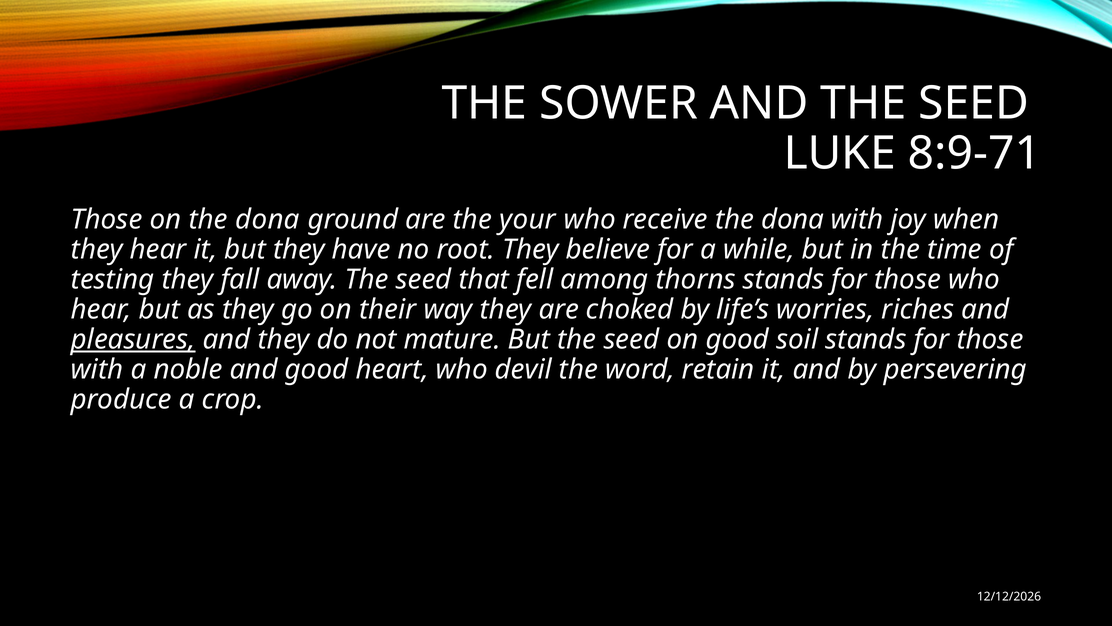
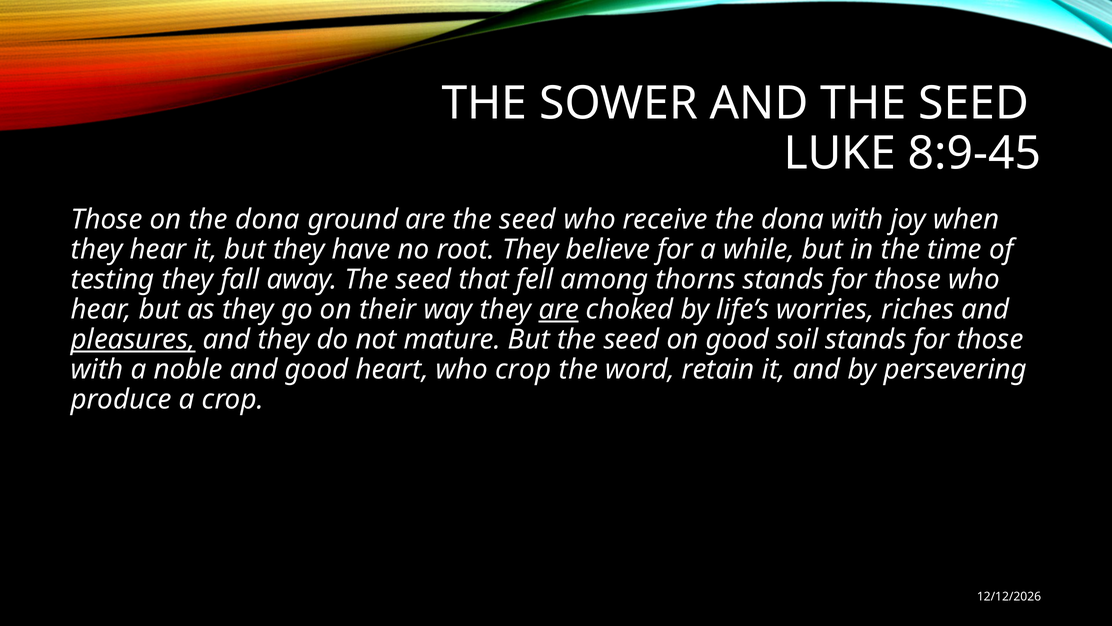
8:9-71: 8:9-71 -> 8:9-45
are the your: your -> seed
are at (559, 309) underline: none -> present
who devil: devil -> crop
